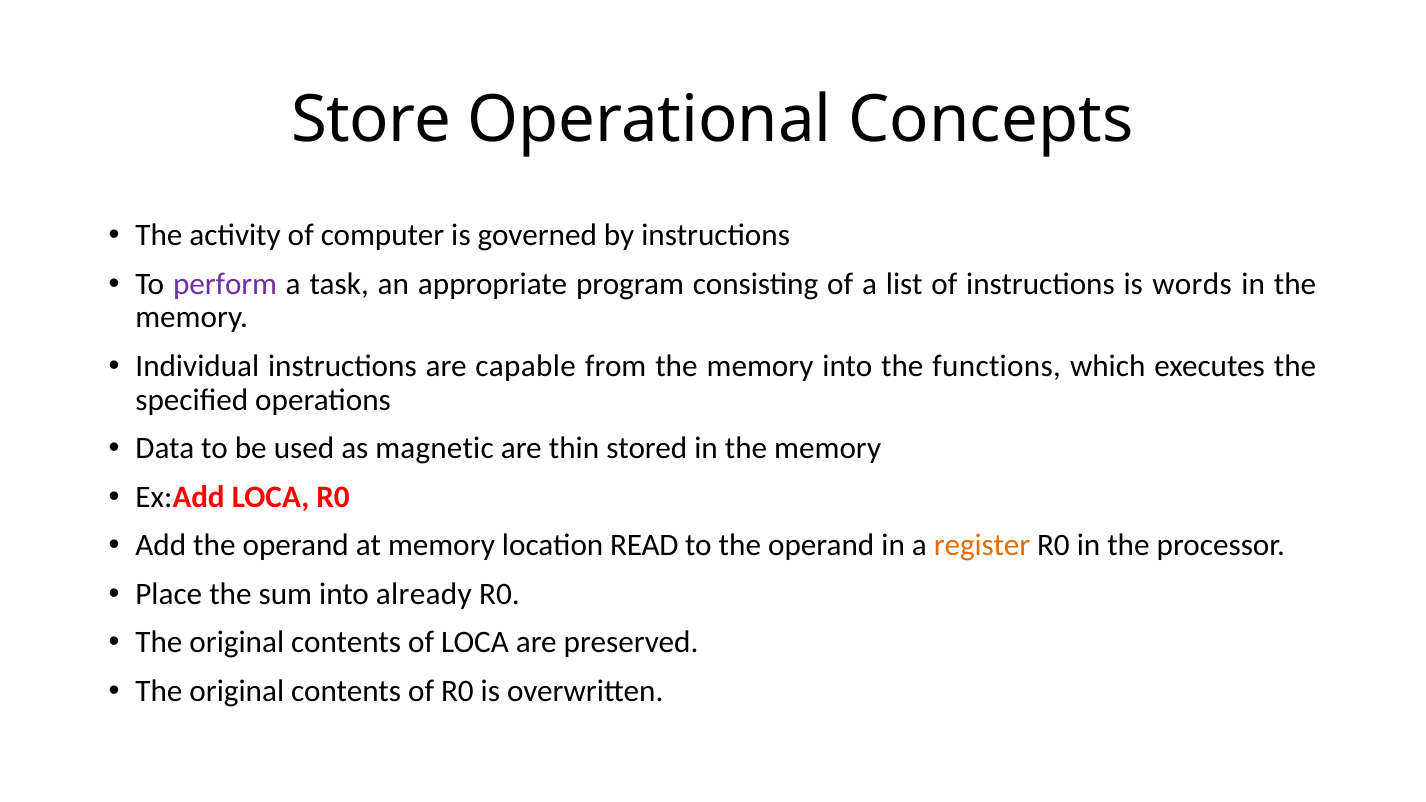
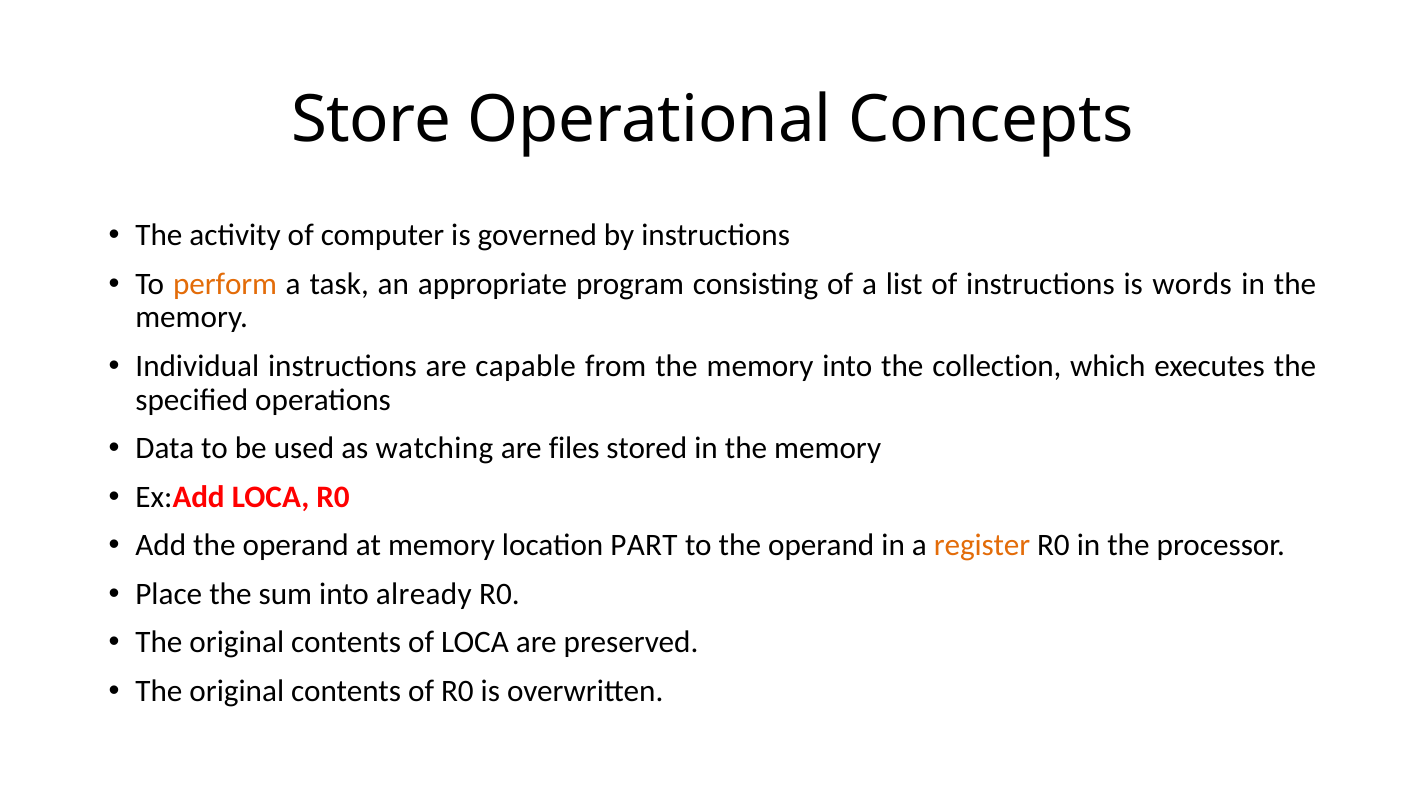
perform colour: purple -> orange
functions: functions -> collection
magnetic: magnetic -> watching
thin: thin -> files
READ: READ -> PART
